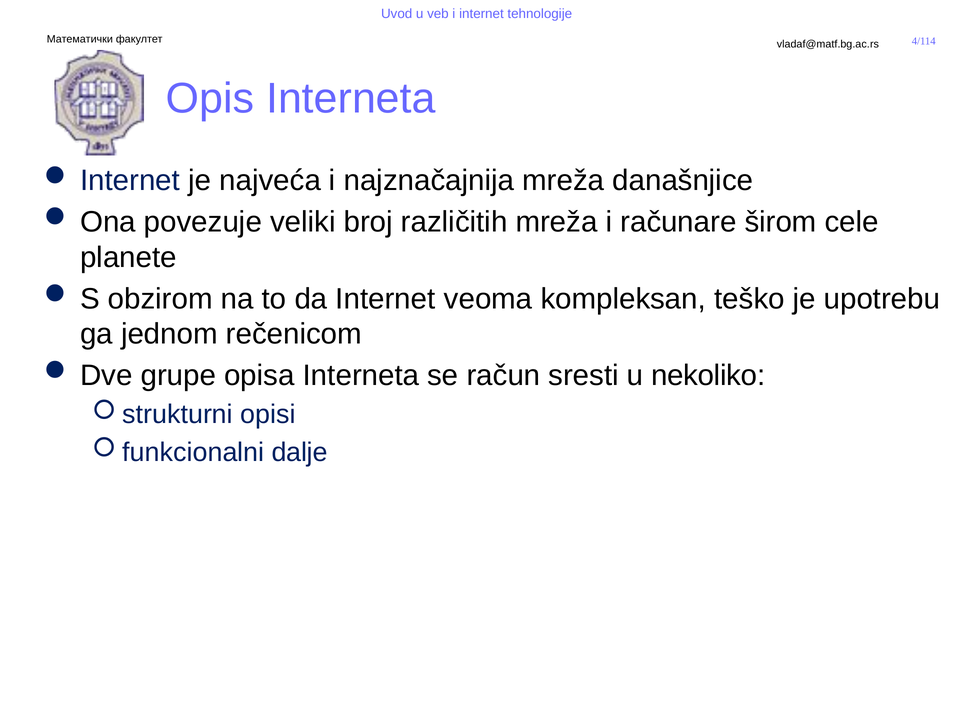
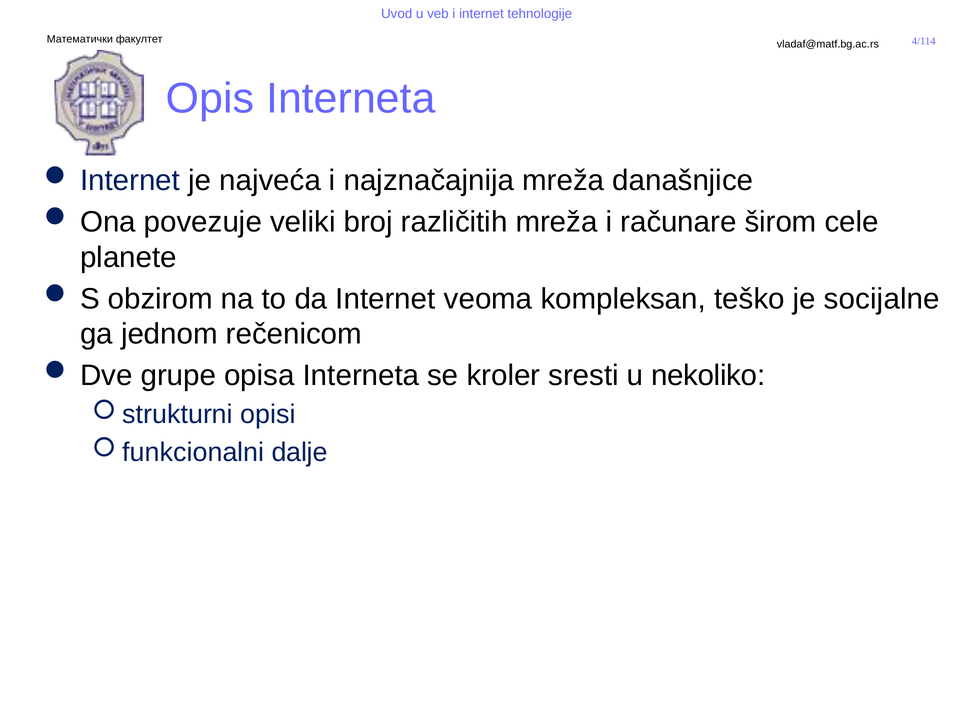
upotrebu: upotrebu -> socijalne
račun: račun -> kroler
